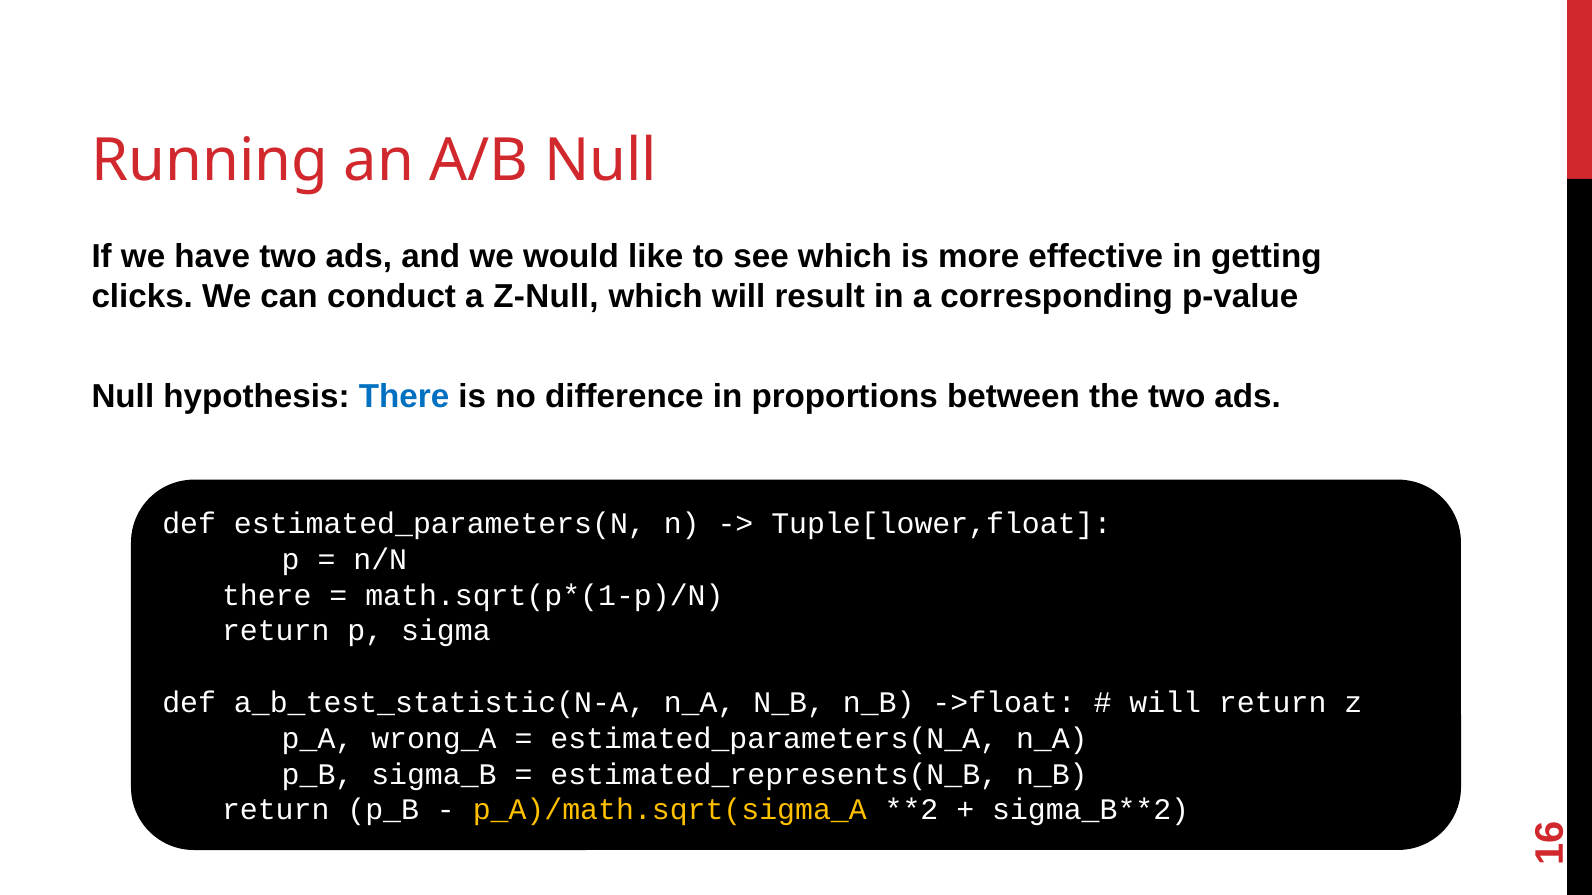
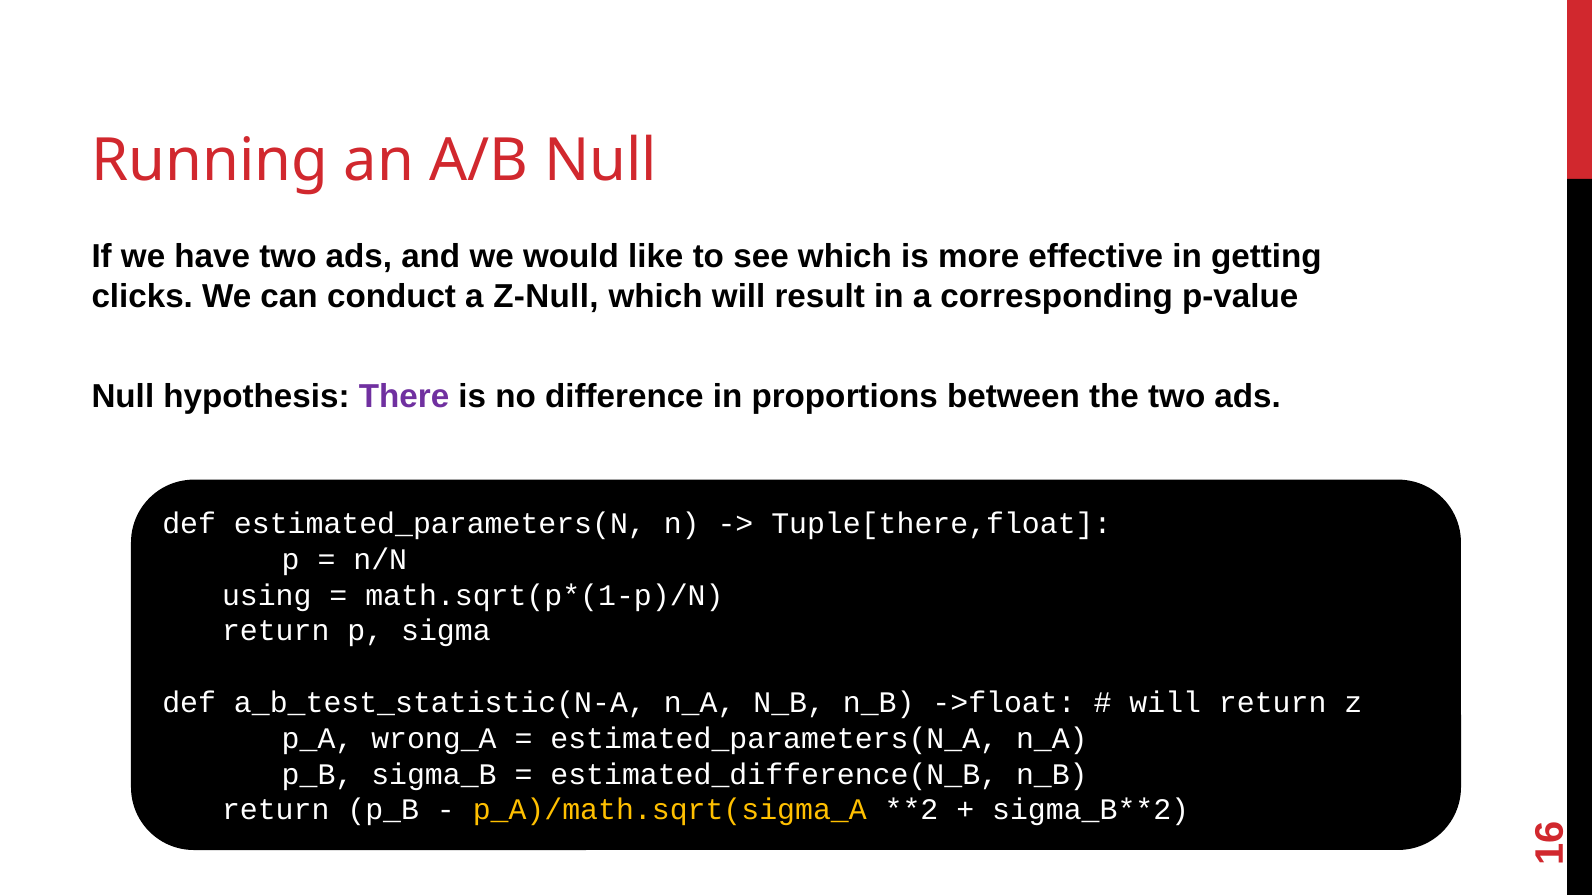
There at (404, 397) colour: blue -> purple
Tuple[lower,float: Tuple[lower,float -> Tuple[there,float
there at (267, 596): there -> using
estimated_represents(N_B: estimated_represents(N_B -> estimated_difference(N_B
